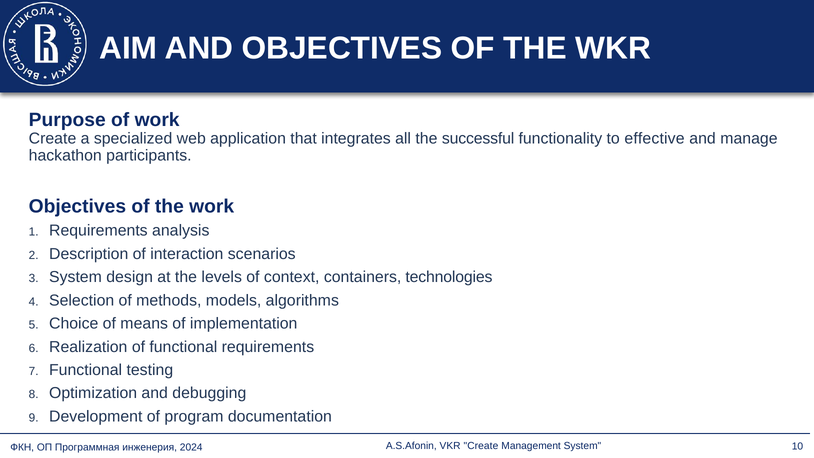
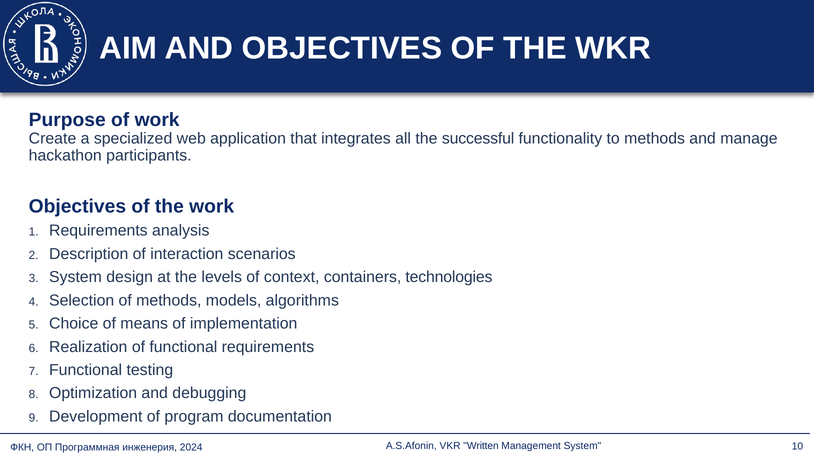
to effective: effective -> methods
VKR Create: Create -> Written
